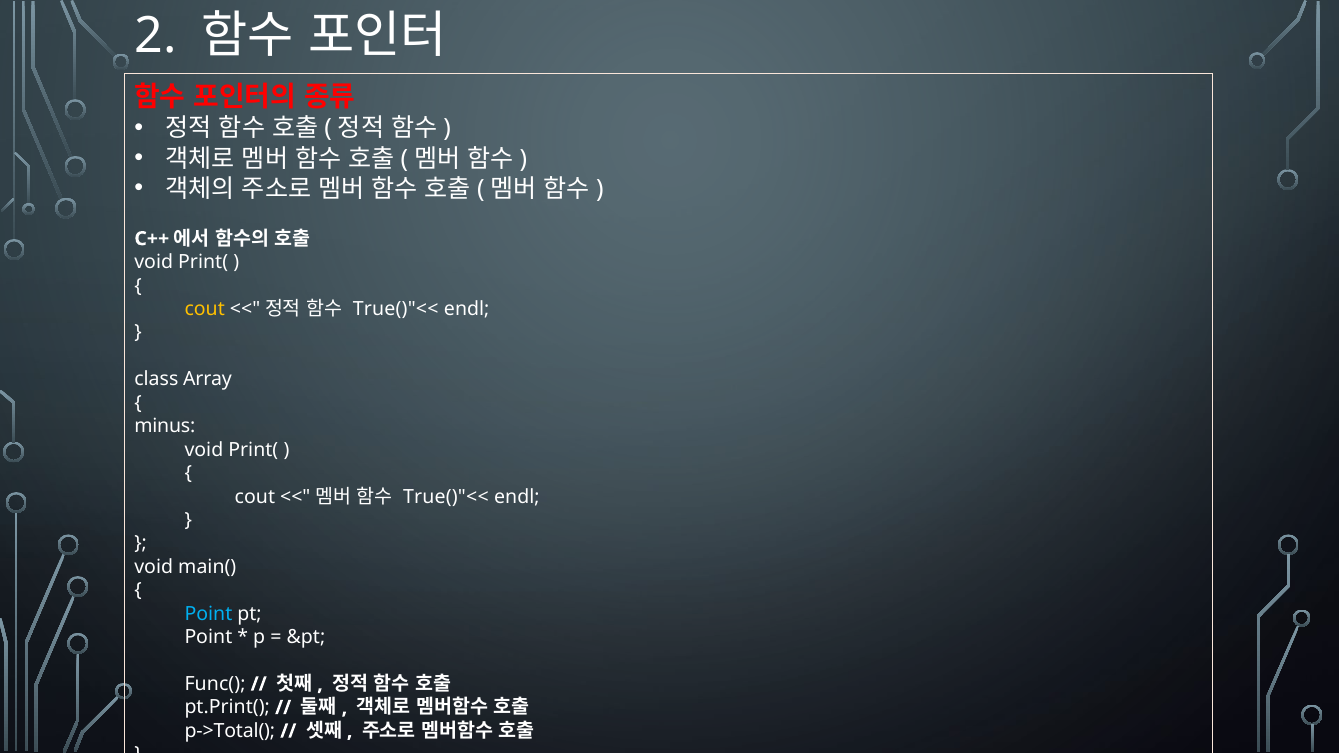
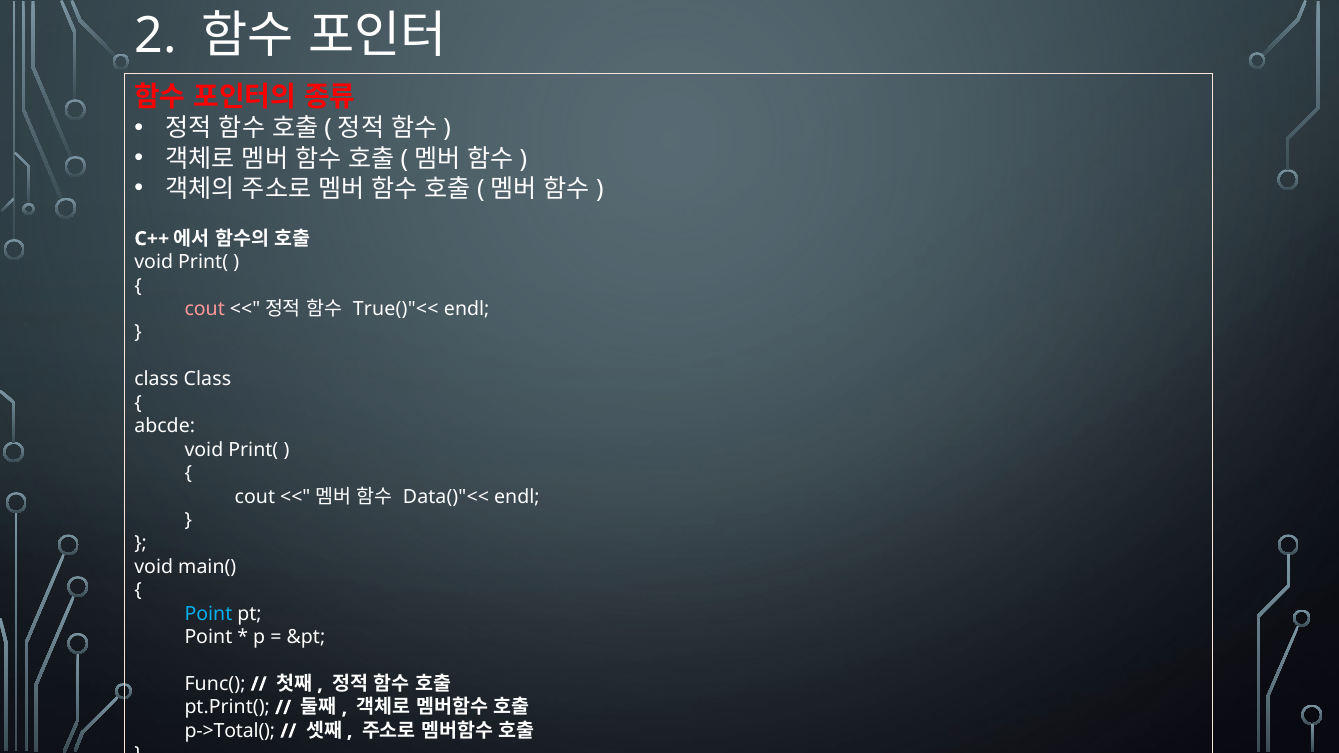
cout at (205, 309) colour: yellow -> pink
class Array: Array -> Class
minus: minus -> abcde
True()"<< at (446, 497): True()"<< -> Data()"<<
